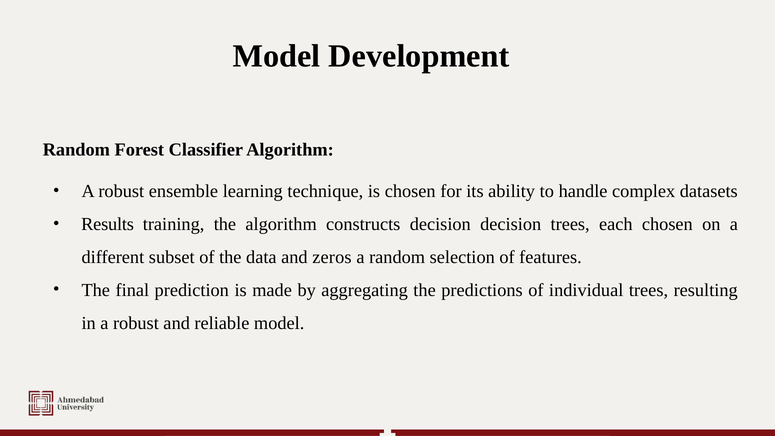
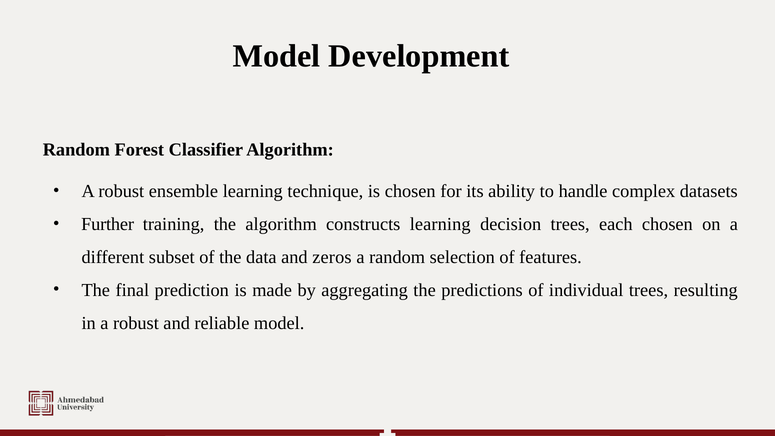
Results: Results -> Further
constructs decision: decision -> learning
